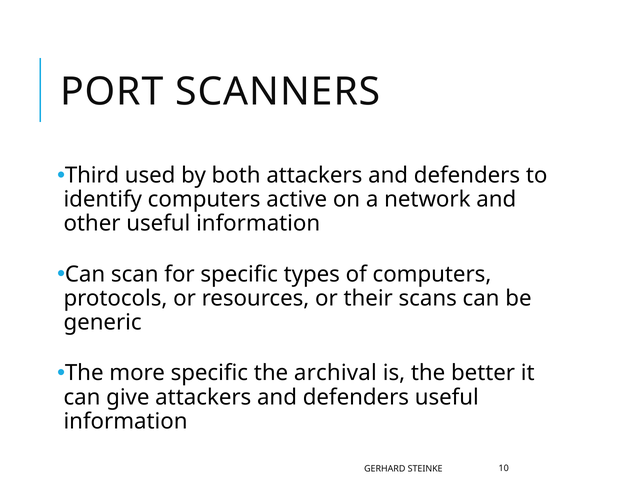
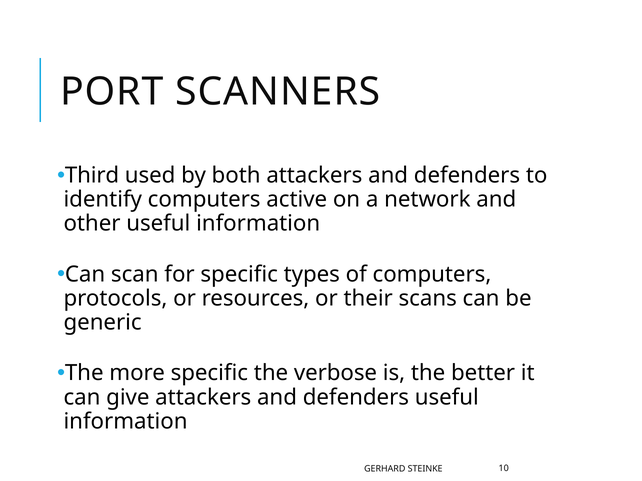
archival: archival -> verbose
